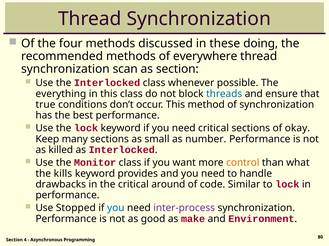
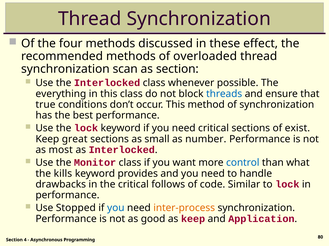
doing: doing -> effect
everywhere: everywhere -> overloaded
okay: okay -> exist
many: many -> great
killed: killed -> most
control colour: orange -> blue
around: around -> follows
inter-process colour: purple -> orange
as make: make -> keep
Environment: Environment -> Application
